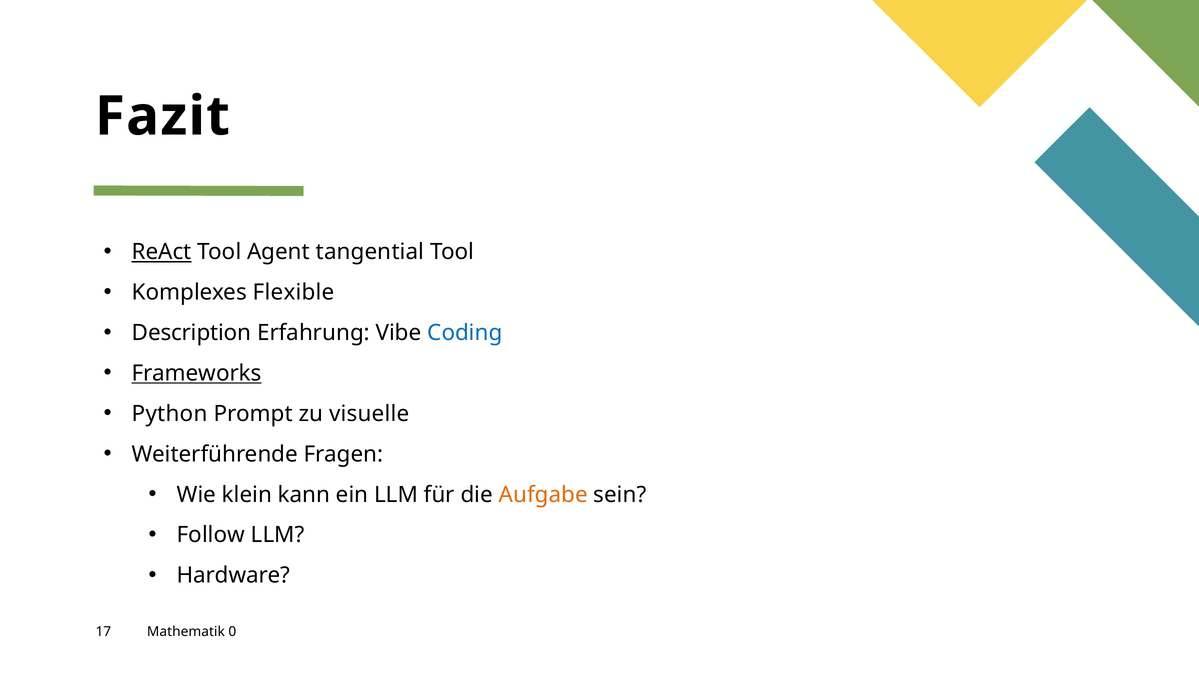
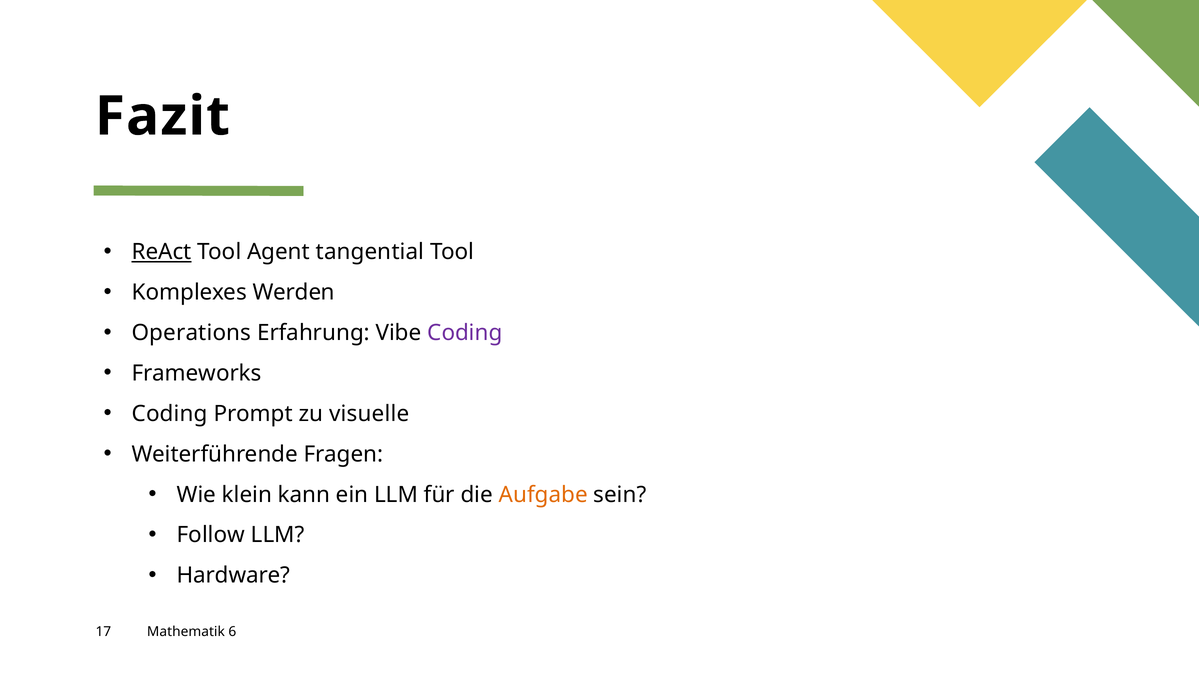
Flexible: Flexible -> Werden
Description: Description -> Operations
Coding at (465, 333) colour: blue -> purple
Frameworks underline: present -> none
Python at (170, 414): Python -> Coding
0: 0 -> 6
